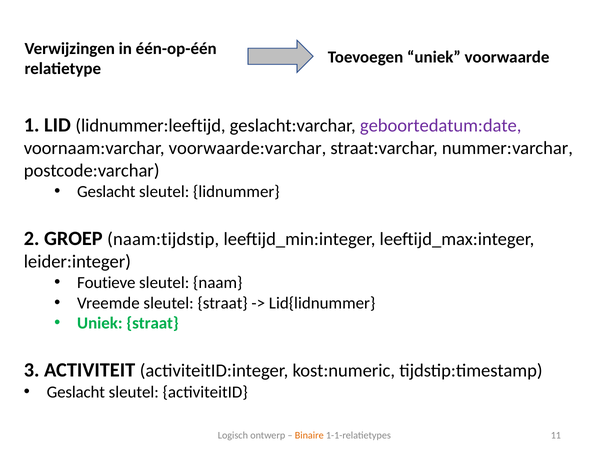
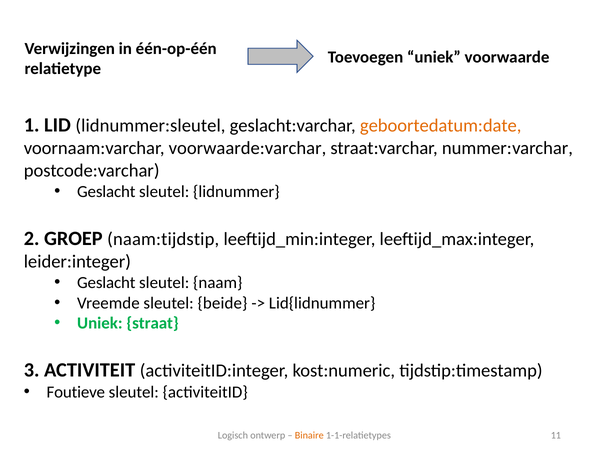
lidnummer:leeftijd: lidnummer:leeftijd -> lidnummer:sleutel
geboortedatum:date colour: purple -> orange
Foutieve at (106, 283): Foutieve -> Geslacht
sleutel straat: straat -> beide
Geslacht at (76, 393): Geslacht -> Foutieve
